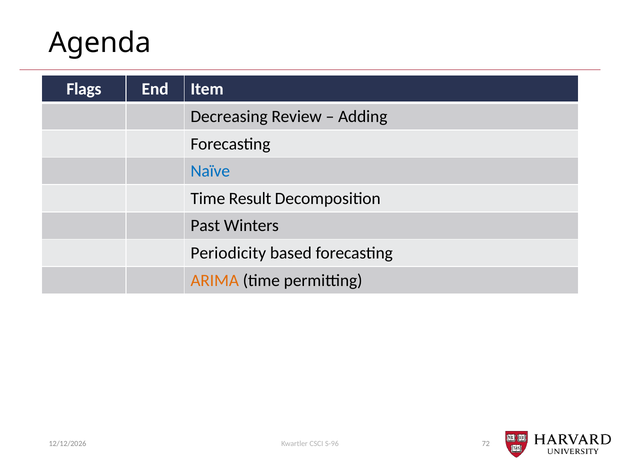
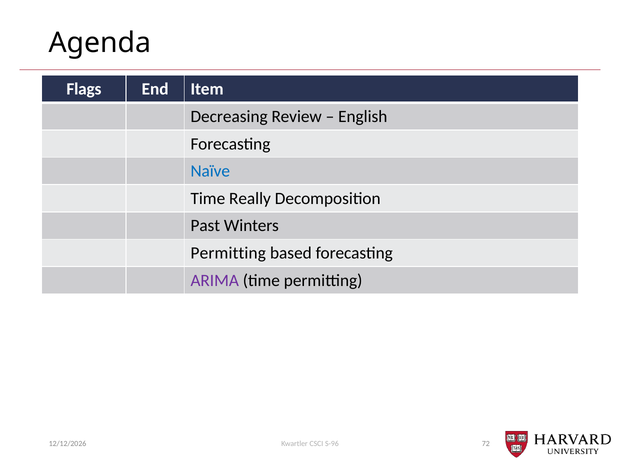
Adding: Adding -> English
Result: Result -> Really
Periodicity at (228, 253): Periodicity -> Permitting
ARIMA colour: orange -> purple
